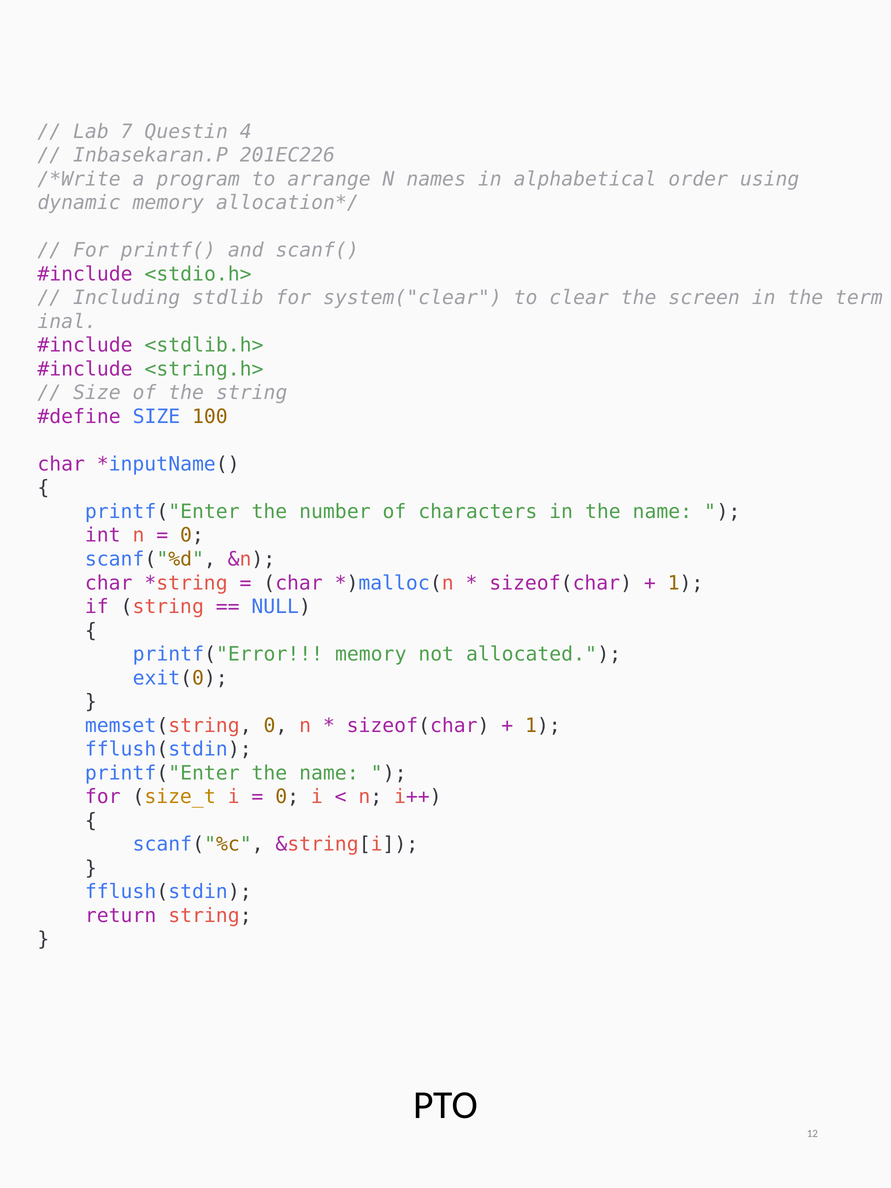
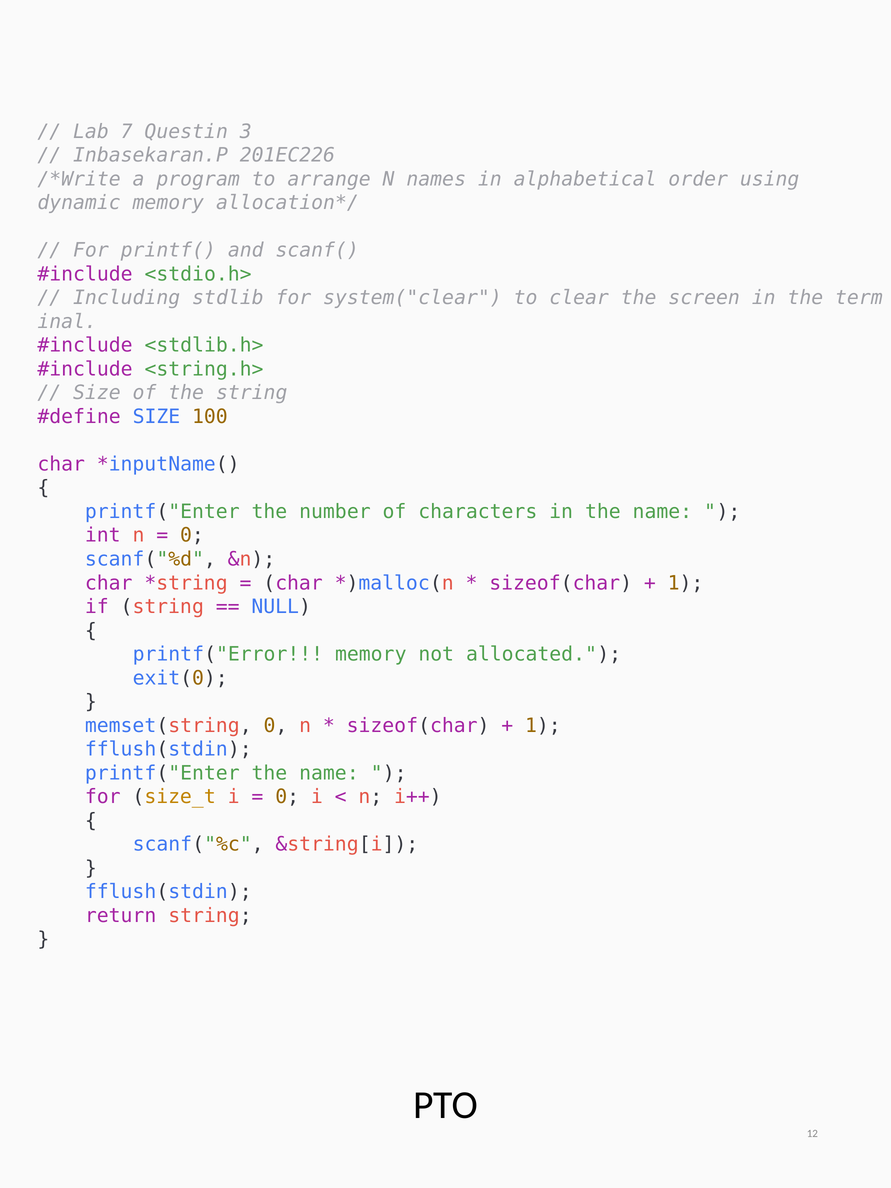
4: 4 -> 3
